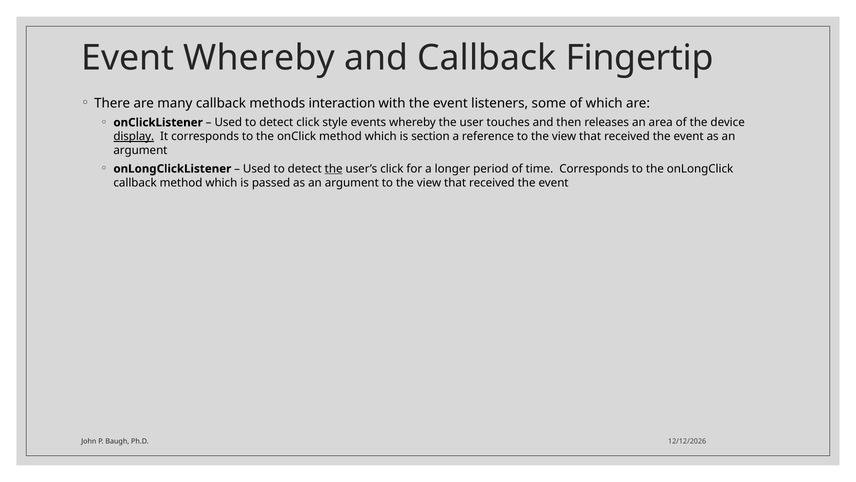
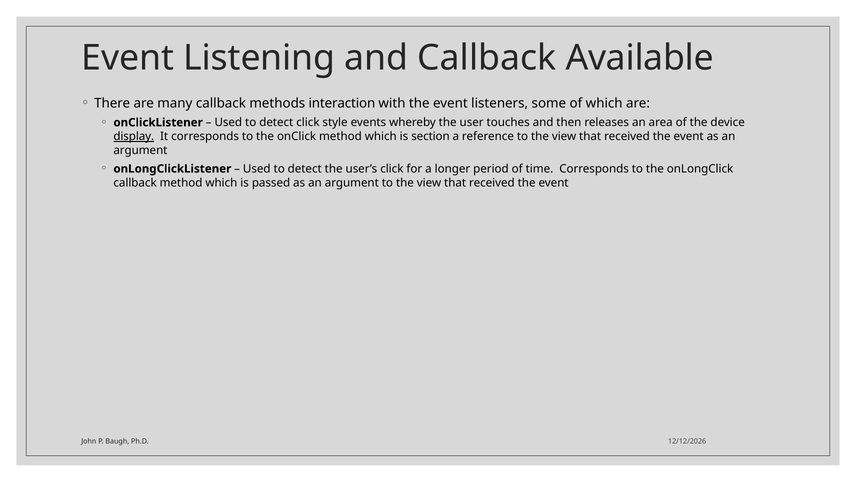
Event Whereby: Whereby -> Listening
Fingertip: Fingertip -> Available
the at (334, 169) underline: present -> none
